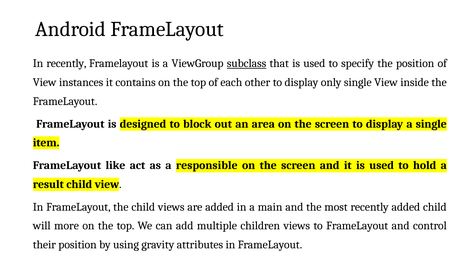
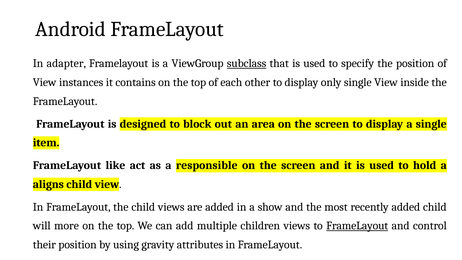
In recently: recently -> adapter
result: result -> aligns
main: main -> show
FrameLayout at (357, 226) underline: none -> present
